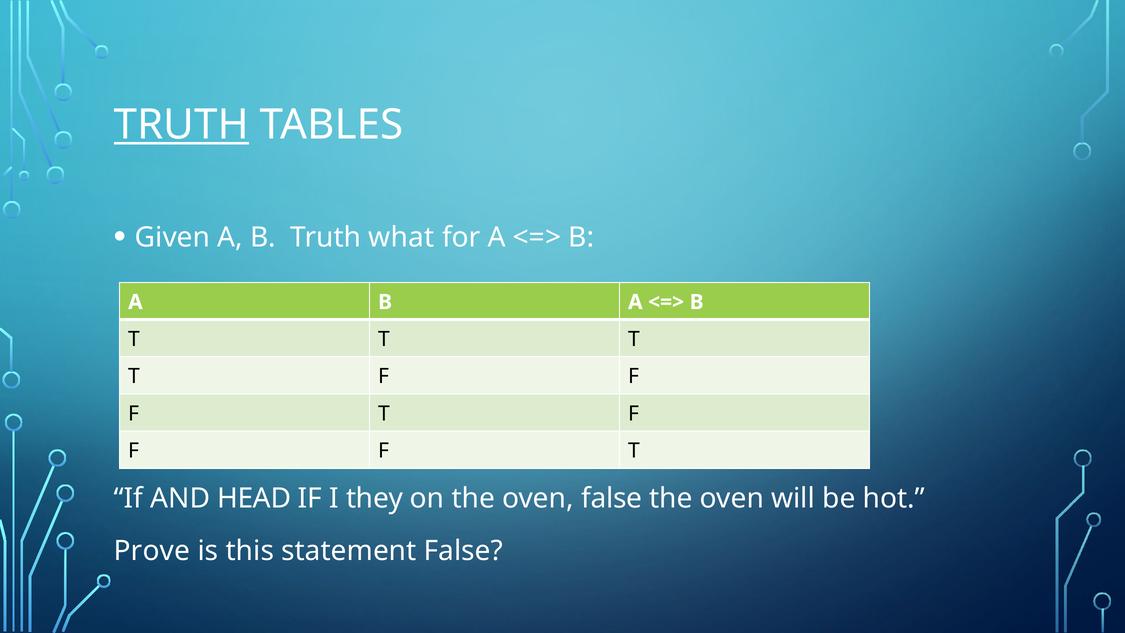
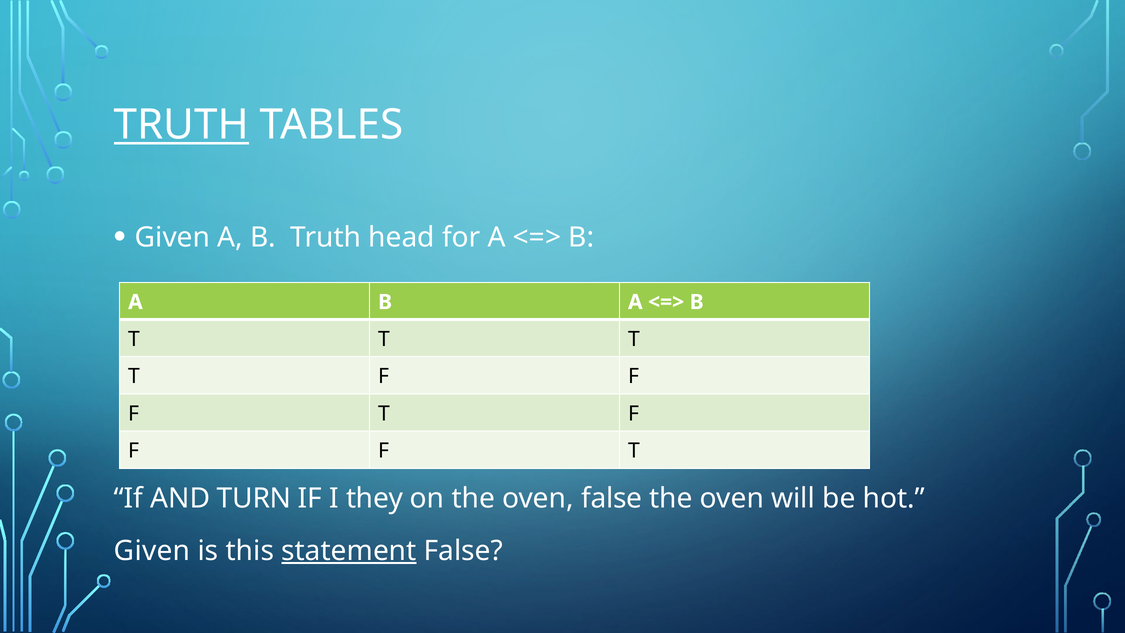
what: what -> head
HEAD: HEAD -> TURN
Prove at (152, 551): Prove -> Given
statement underline: none -> present
